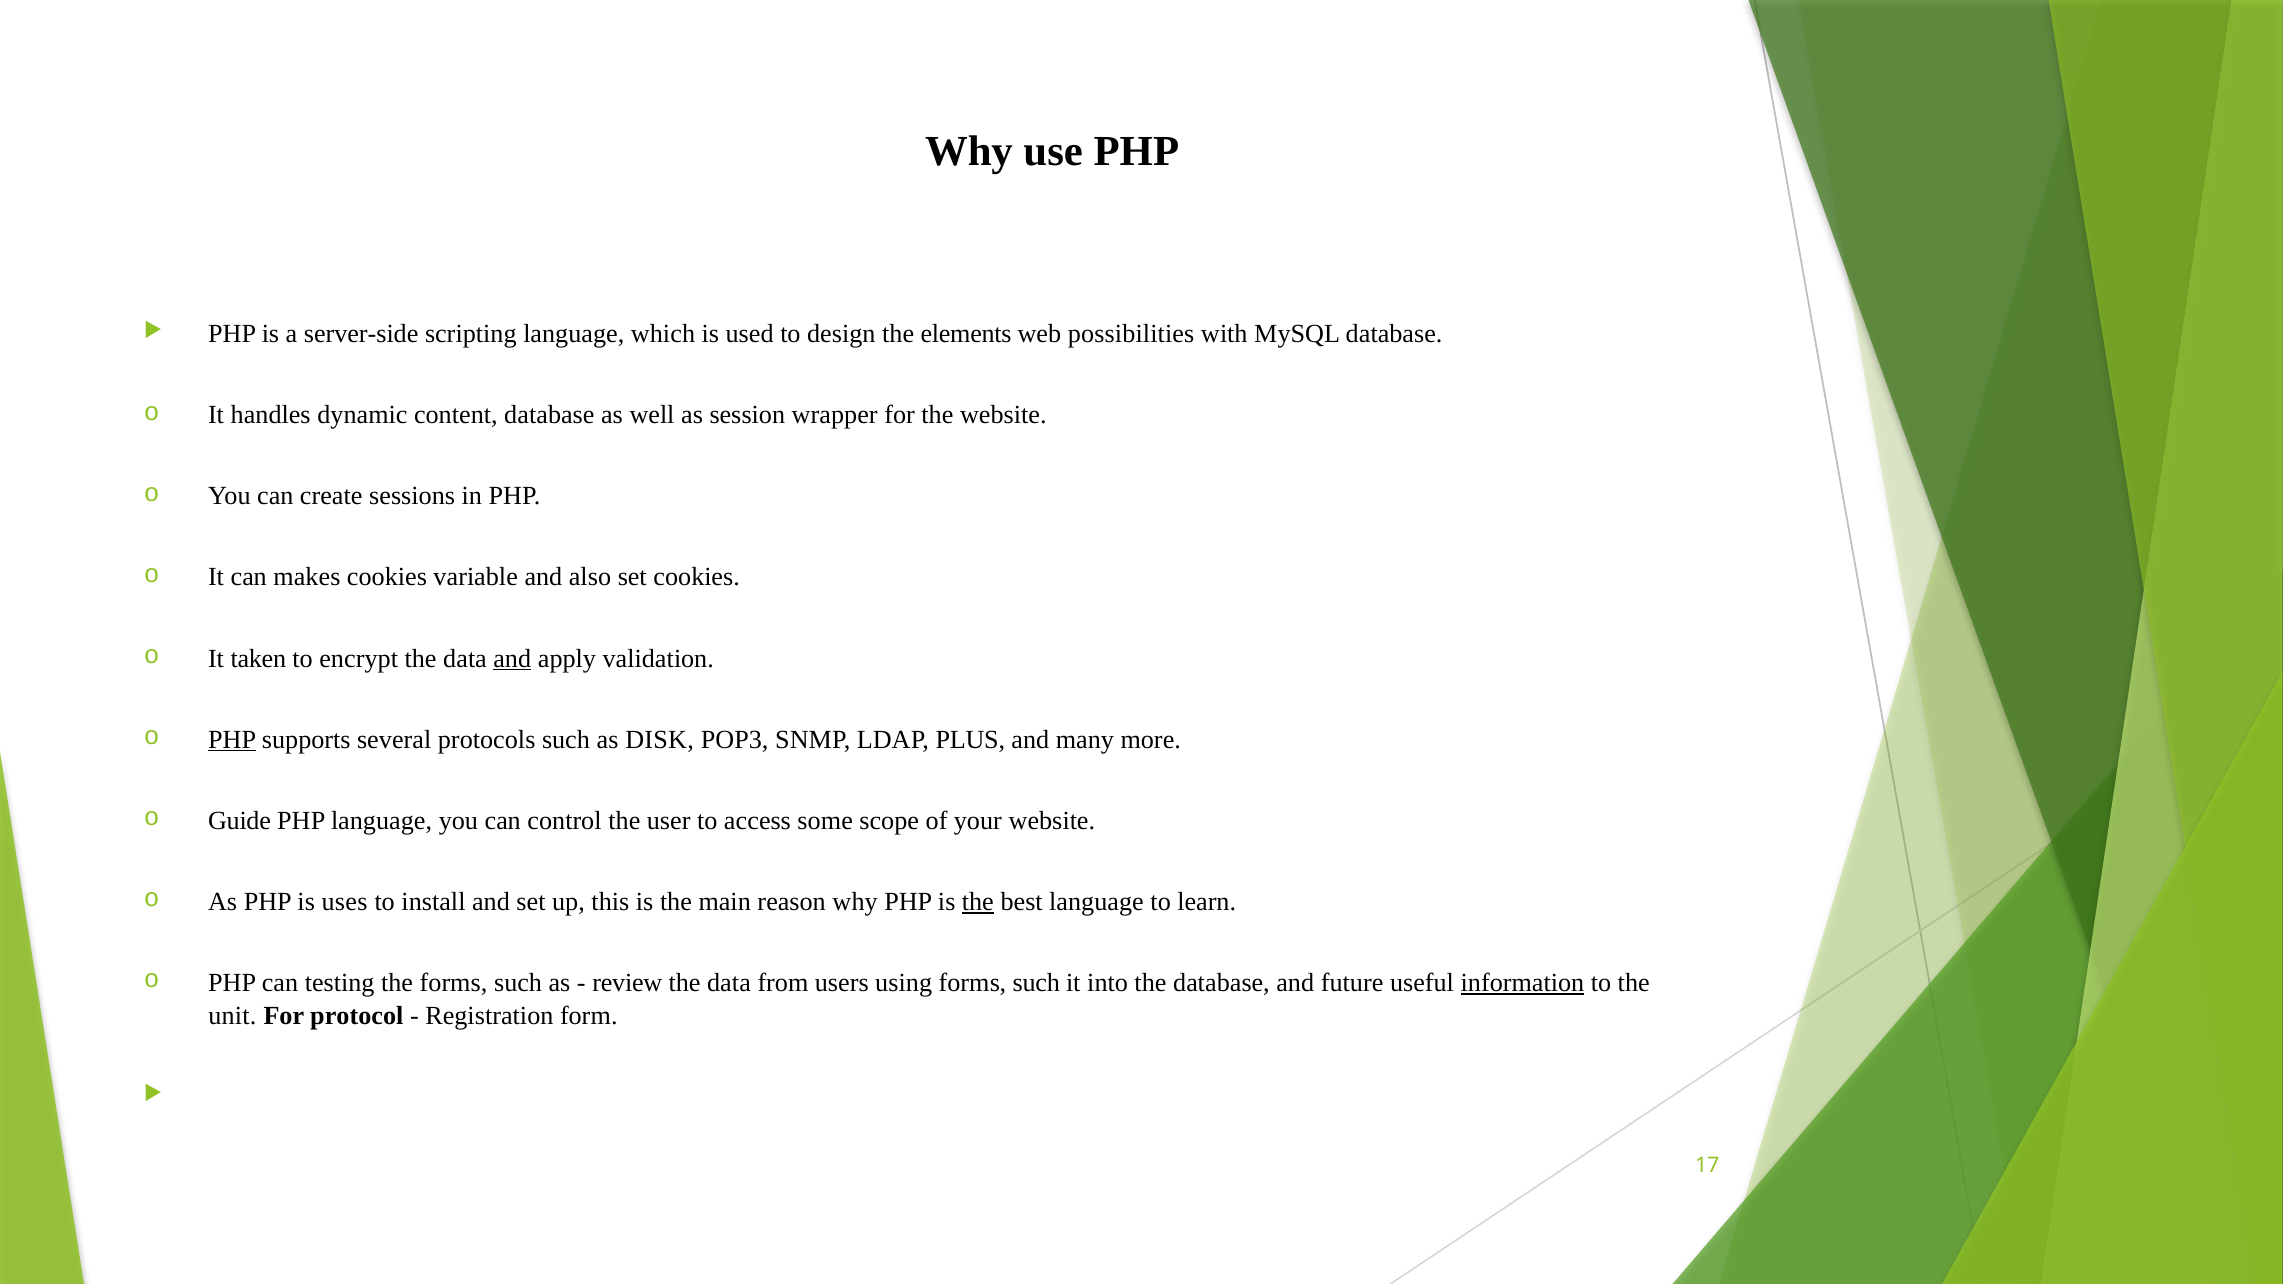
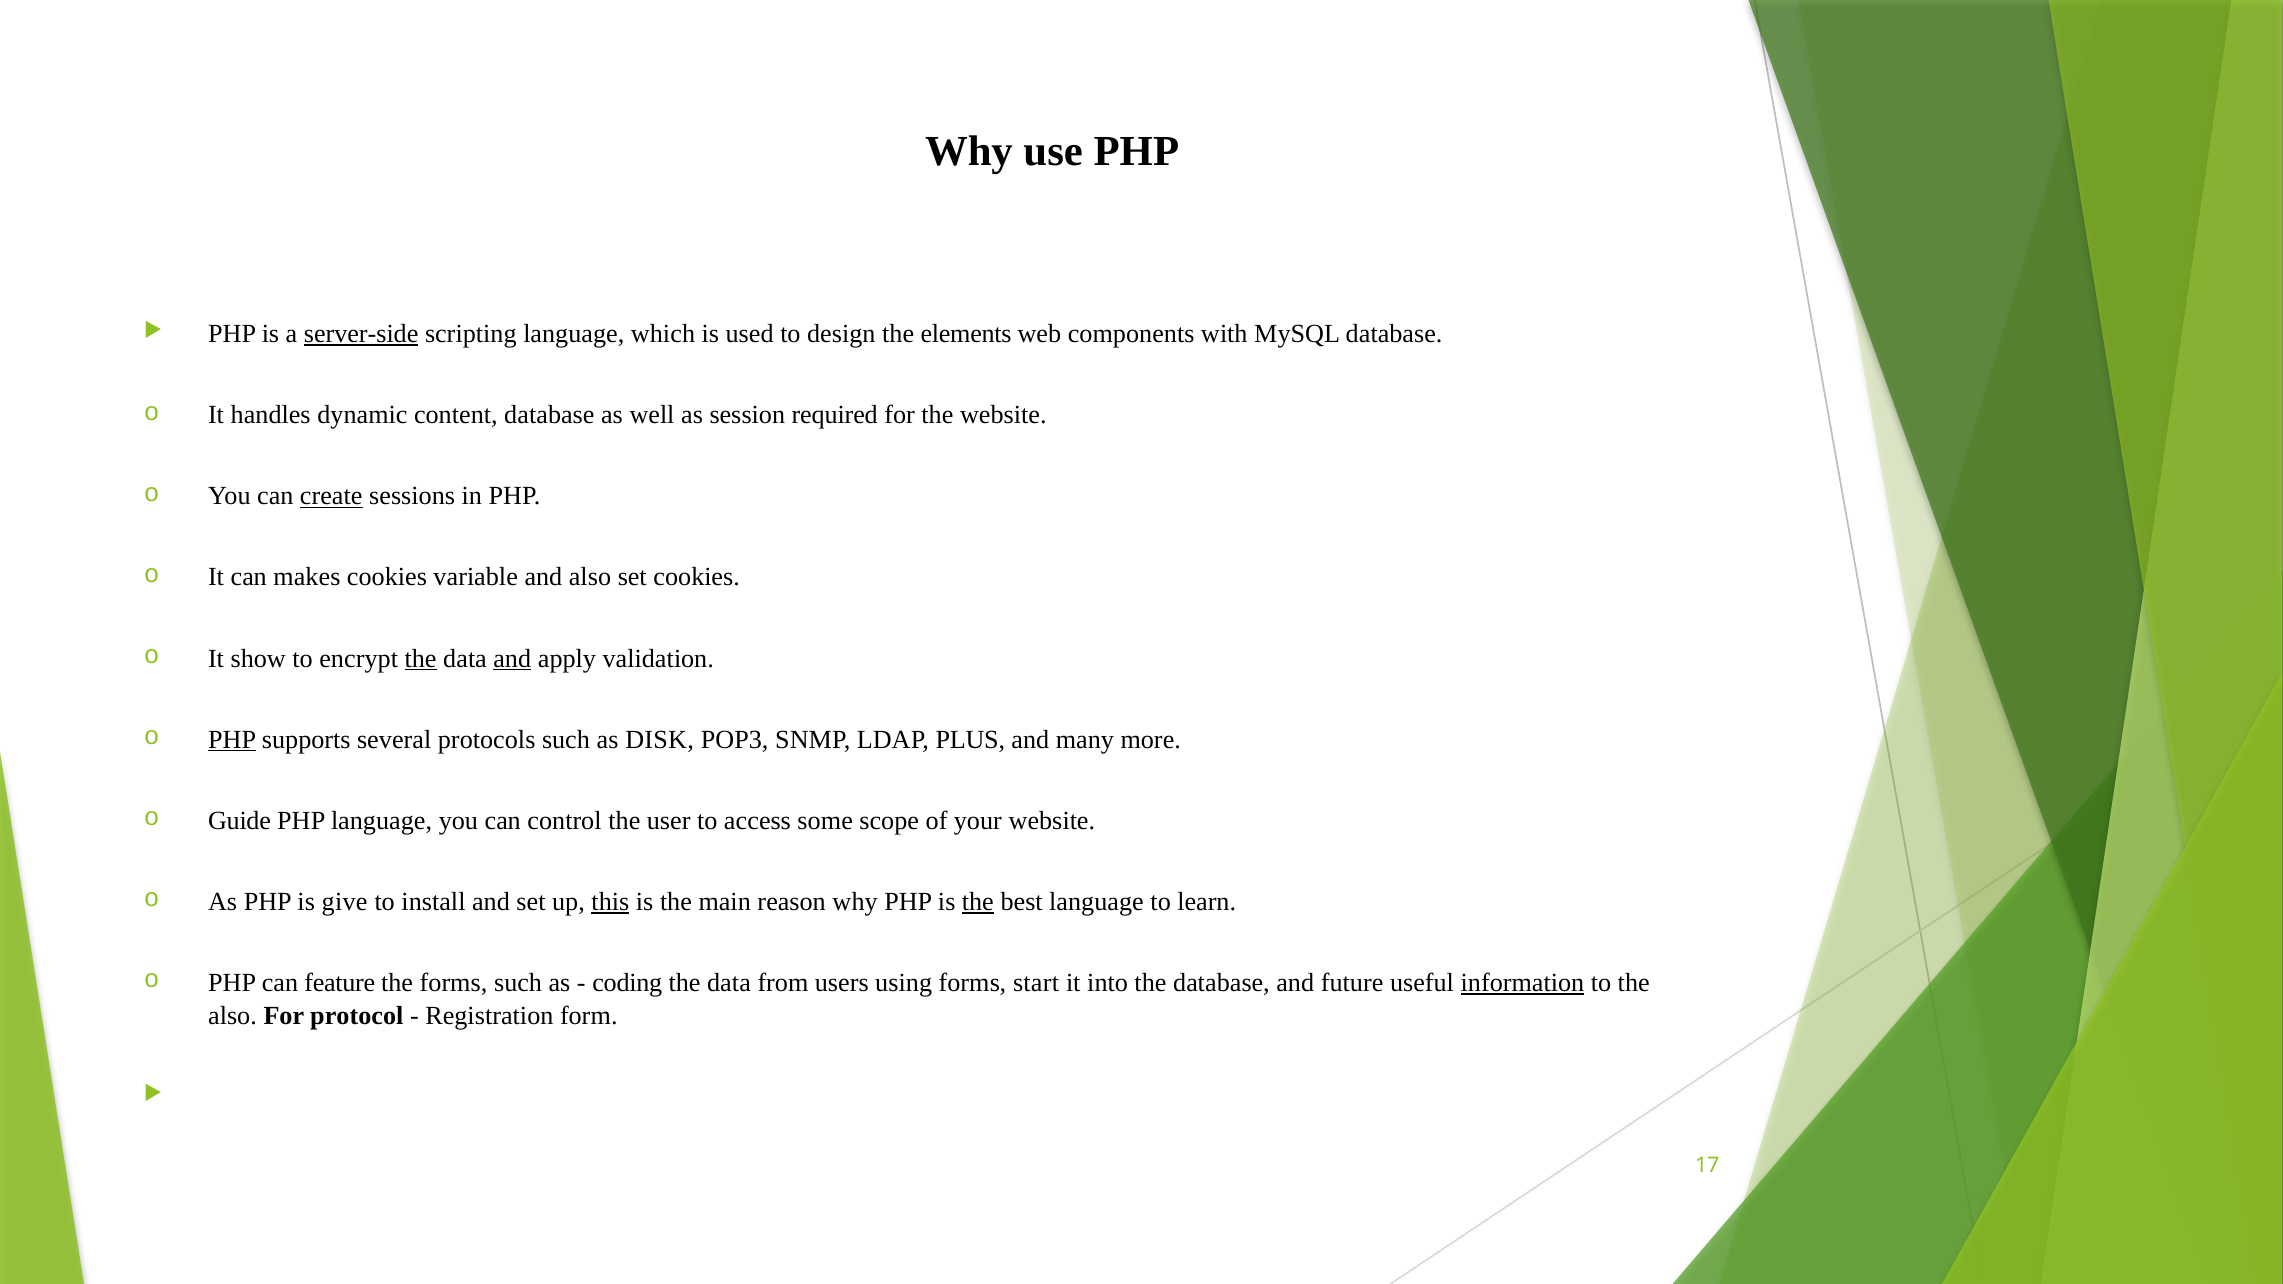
server-side underline: none -> present
possibilities: possibilities -> components
wrapper: wrapper -> required
create underline: none -> present
taken: taken -> show
the at (421, 658) underline: none -> present
uses: uses -> give
this underline: none -> present
testing: testing -> feature
review: review -> coding
using forms such: such -> start
unit at (232, 1016): unit -> also
